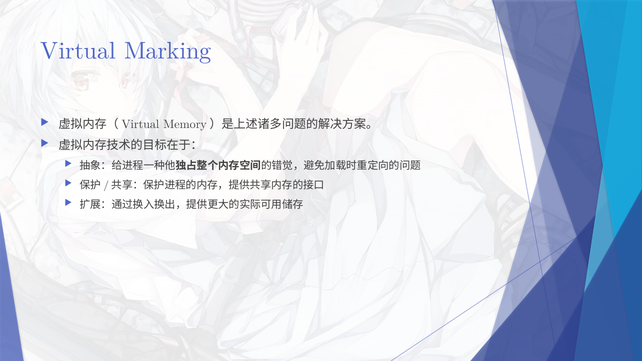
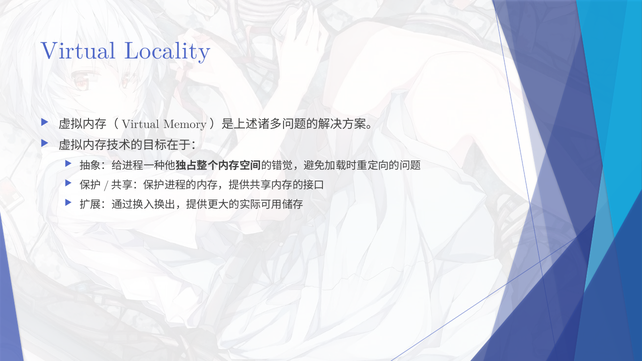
Marking: Marking -> Locality
